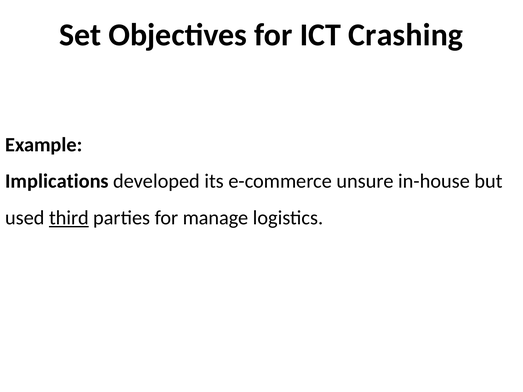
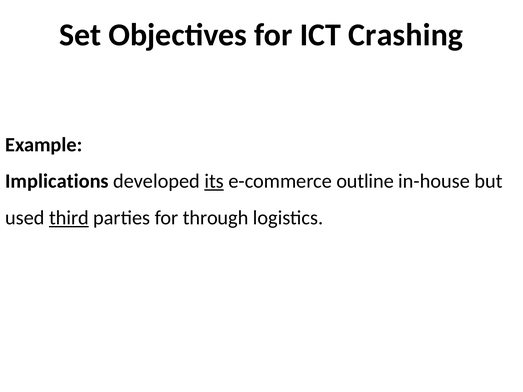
its underline: none -> present
unsure: unsure -> outline
manage: manage -> through
